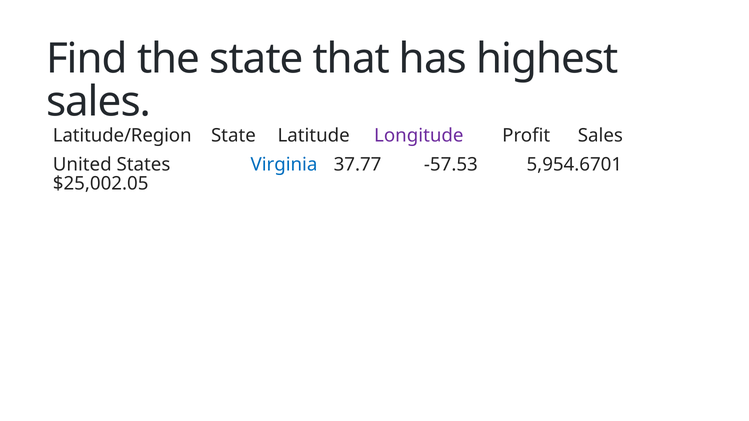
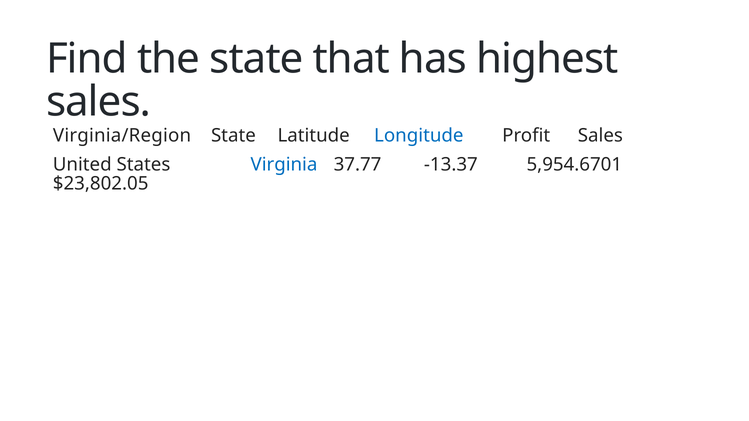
Latitude/Region: Latitude/Region -> Virginia/Region
Longitude colour: purple -> blue
-57.53: -57.53 -> -13.37
$25,002.05: $25,002.05 -> $23,802.05
